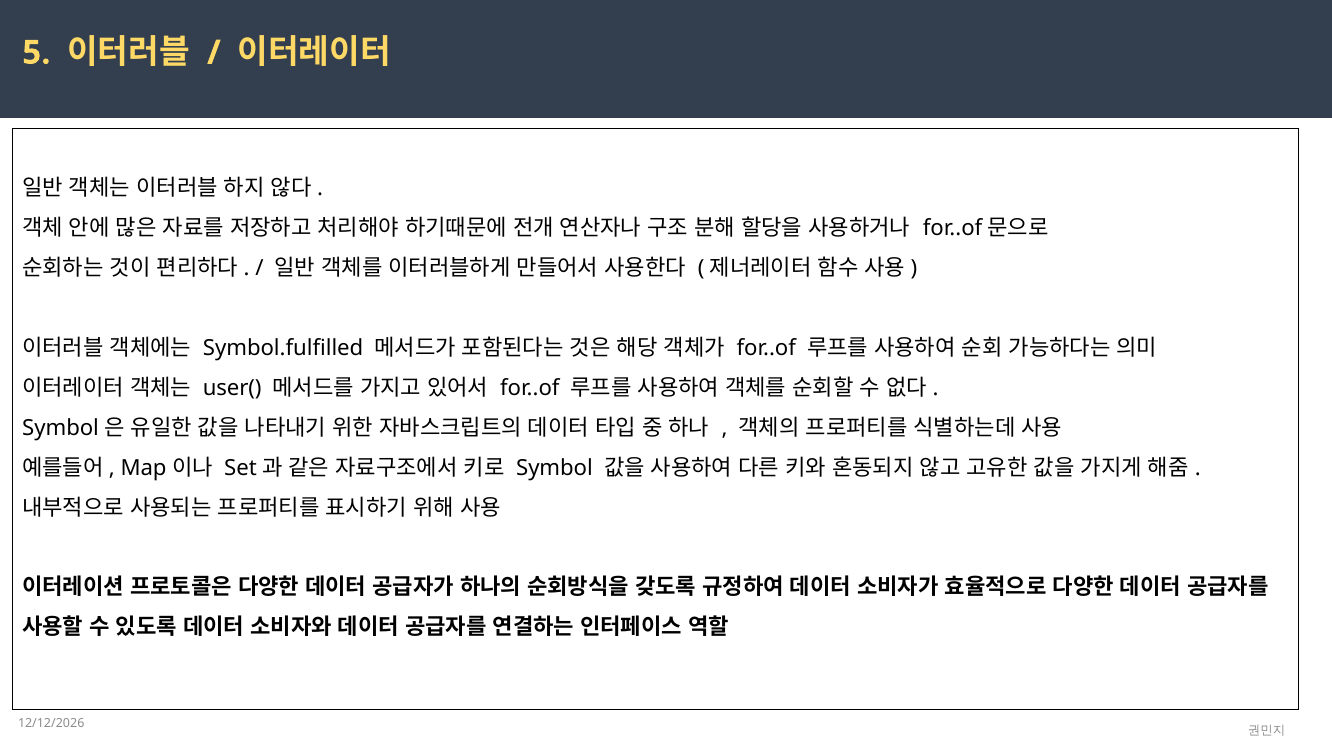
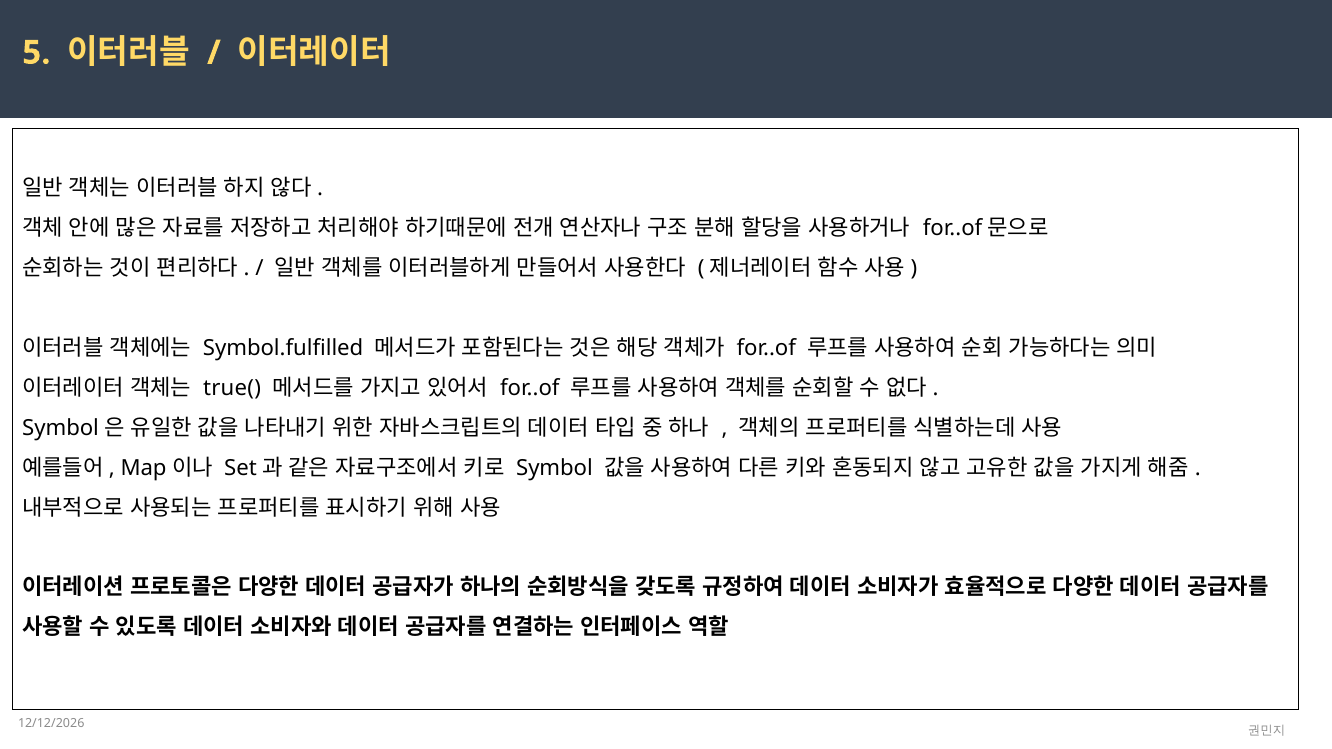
user(: user( -> true(
